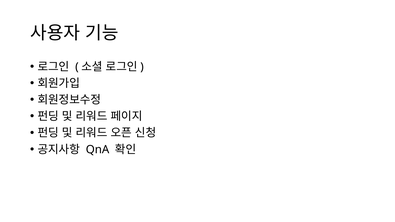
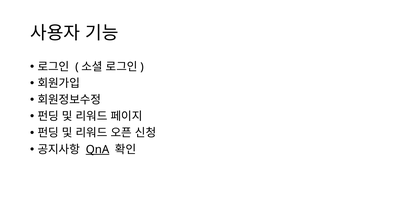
QnA underline: none -> present
